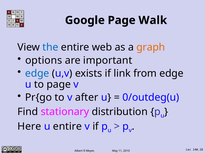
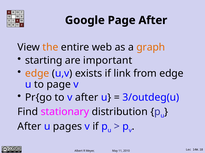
Page Walk: Walk -> After
the colour: blue -> orange
options: options -> starting
edge at (37, 74) colour: blue -> orange
0/outdeg(u: 0/outdeg(u -> 3/outdeg(u
Here at (29, 127): Here -> After
u entire: entire -> pages
